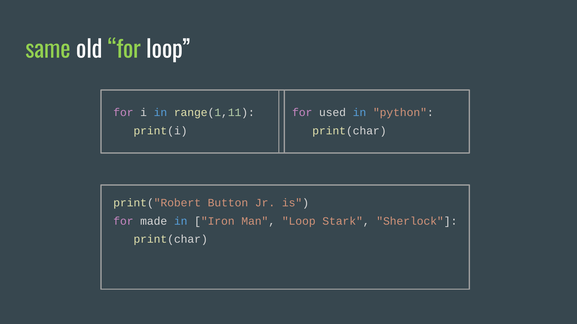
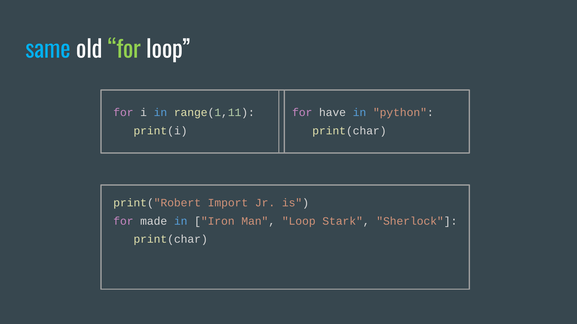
same colour: light green -> light blue
used: used -> have
Button: Button -> Import
